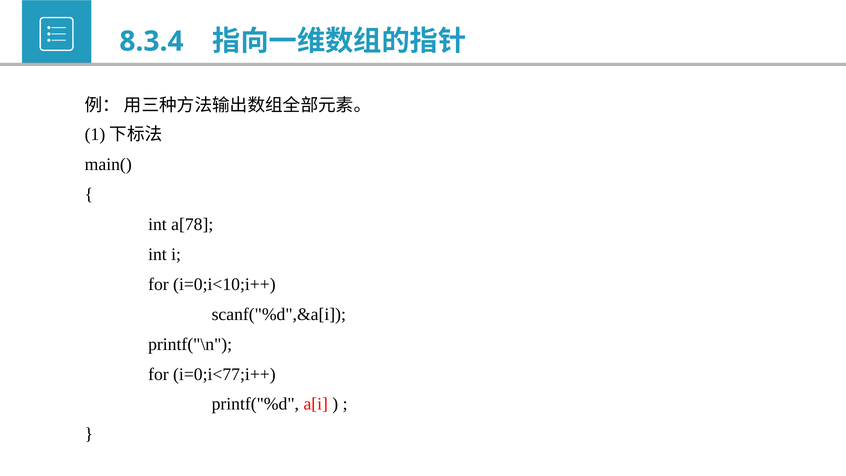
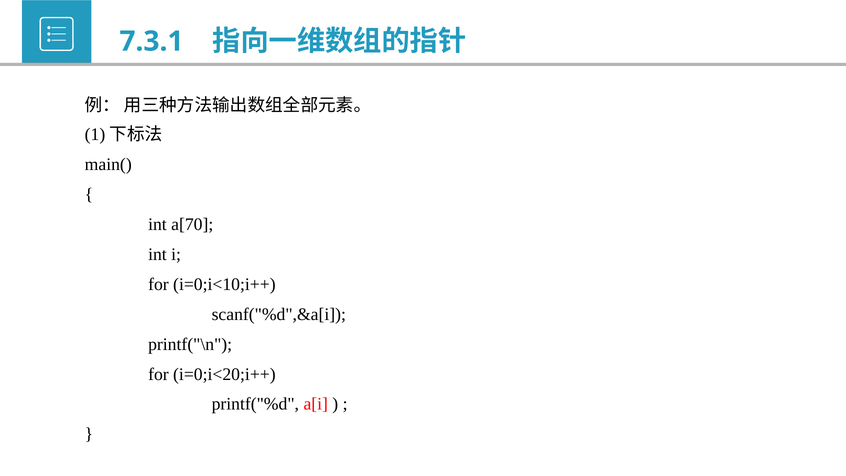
8.3.4: 8.3.4 -> 7.3.1
a[78: a[78 -> a[70
i=0;i<77;i++: i=0;i<77;i++ -> i=0;i<20;i++
